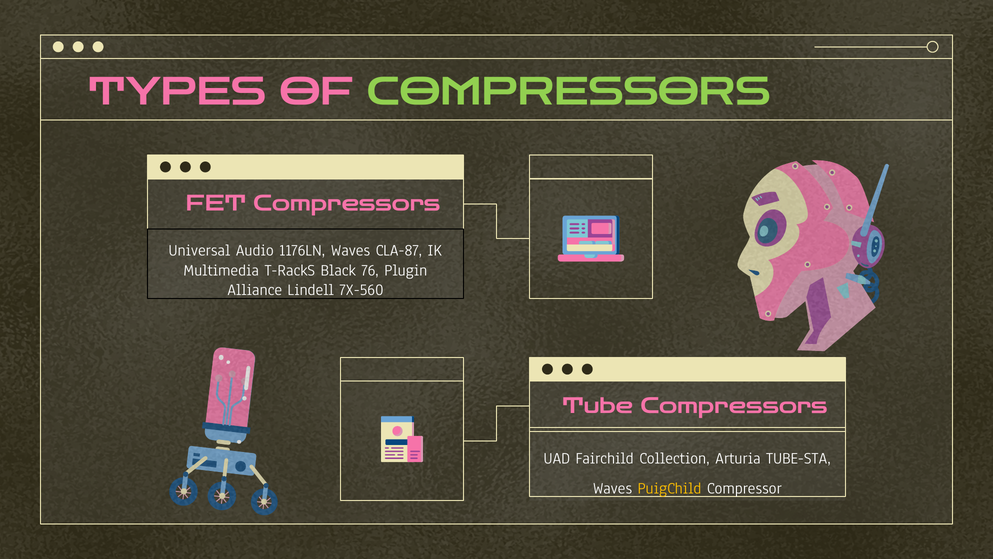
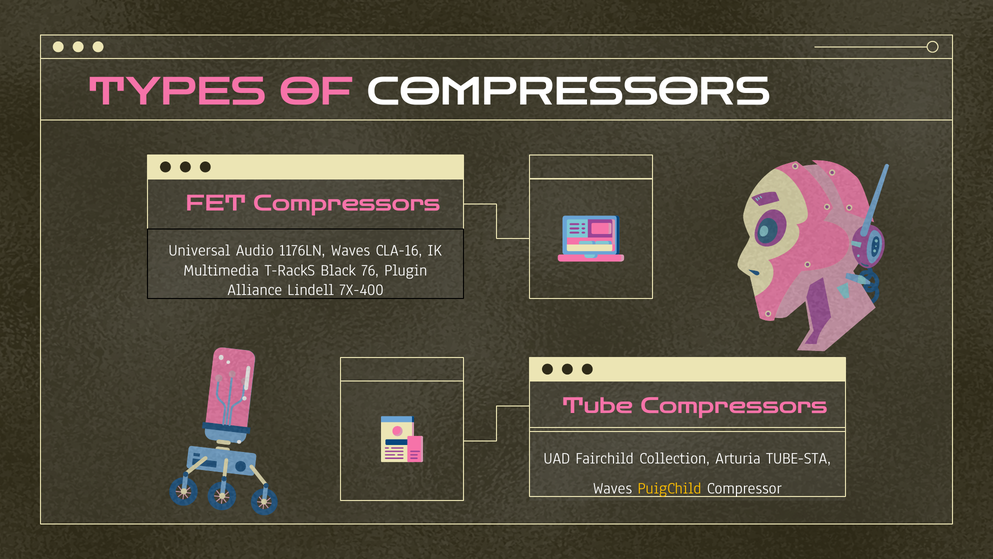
COMPRESSORS at (569, 92) colour: light green -> white
CLA-87: CLA-87 -> CLA-16
7X-560: 7X-560 -> 7X-400
